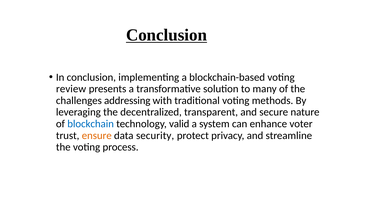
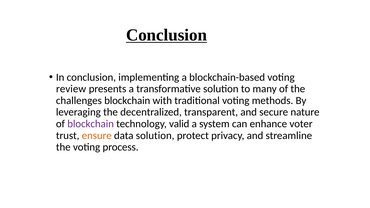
challenges addressing: addressing -> blockchain
blockchain at (91, 124) colour: blue -> purple
data security: security -> solution
